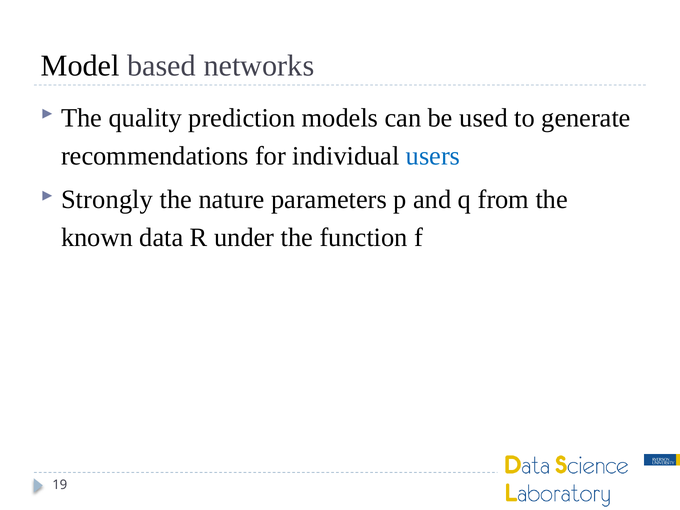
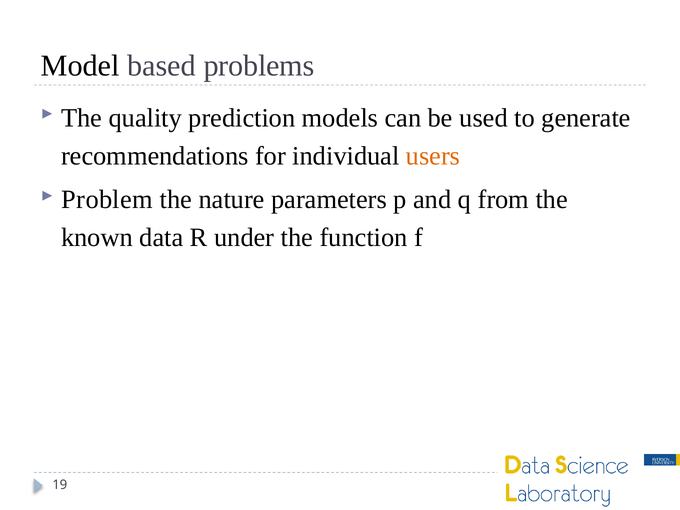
networks: networks -> problems
users colour: blue -> orange
Strongly: Strongly -> Problem
